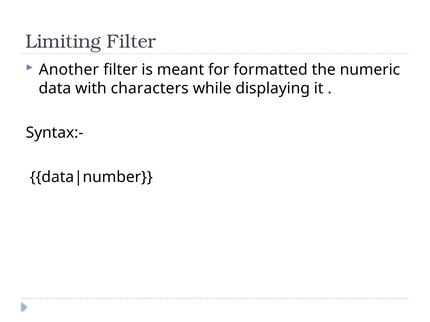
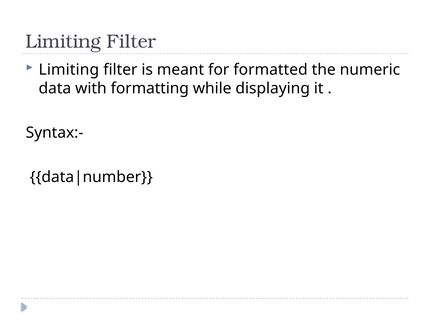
Another at (69, 70): Another -> Limiting
characters: characters -> formatting
